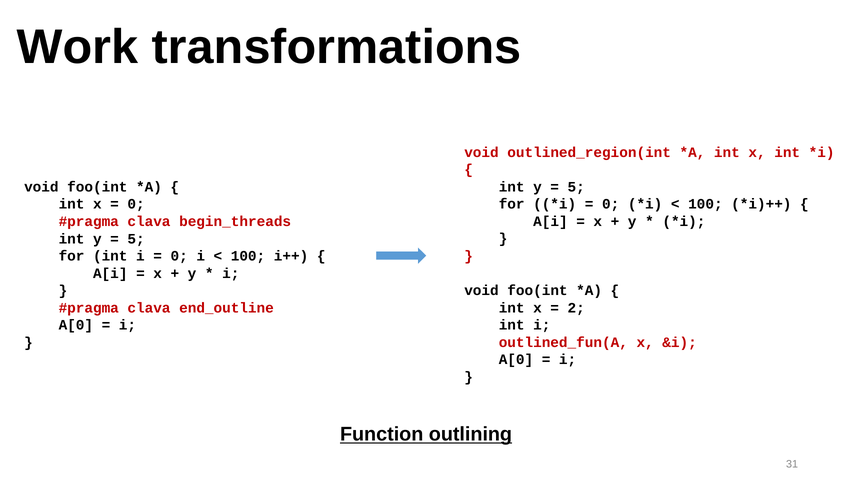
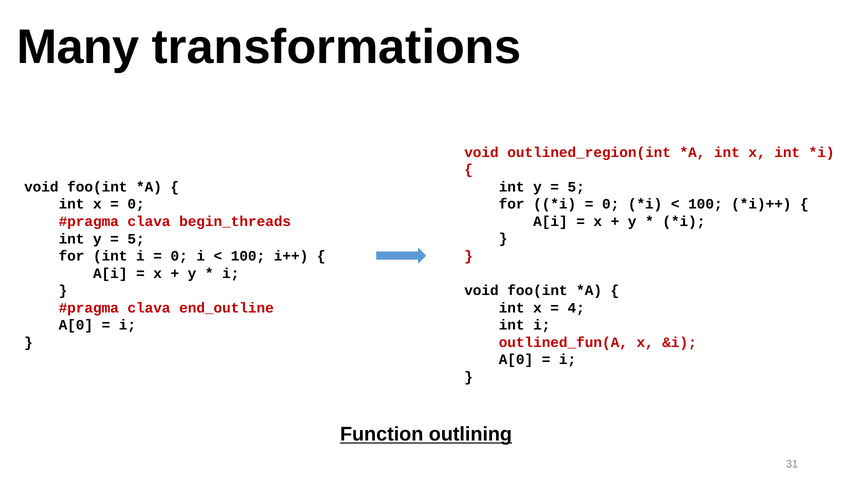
Work: Work -> Many
2: 2 -> 4
